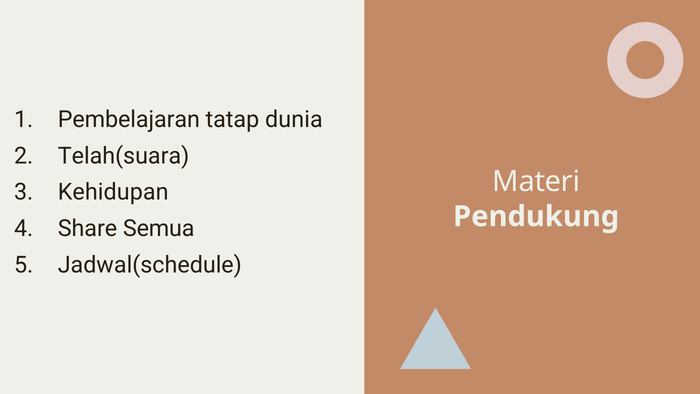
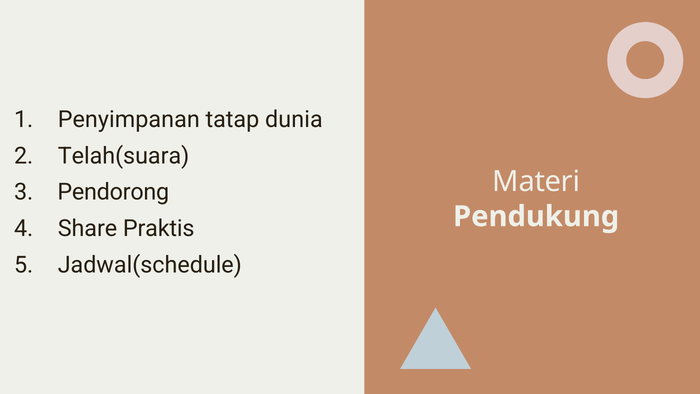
Pembelajaran: Pembelajaran -> Penyimpanan
Kehidupan: Kehidupan -> Pendorong
Semua: Semua -> Praktis
